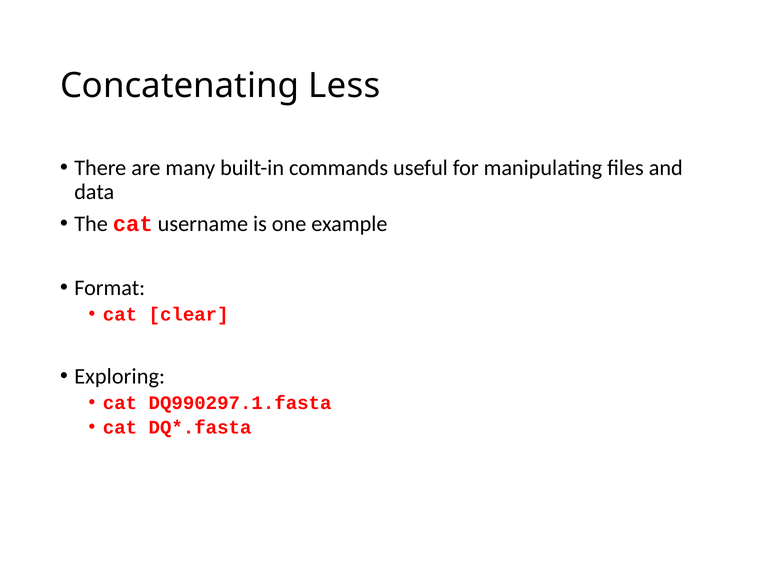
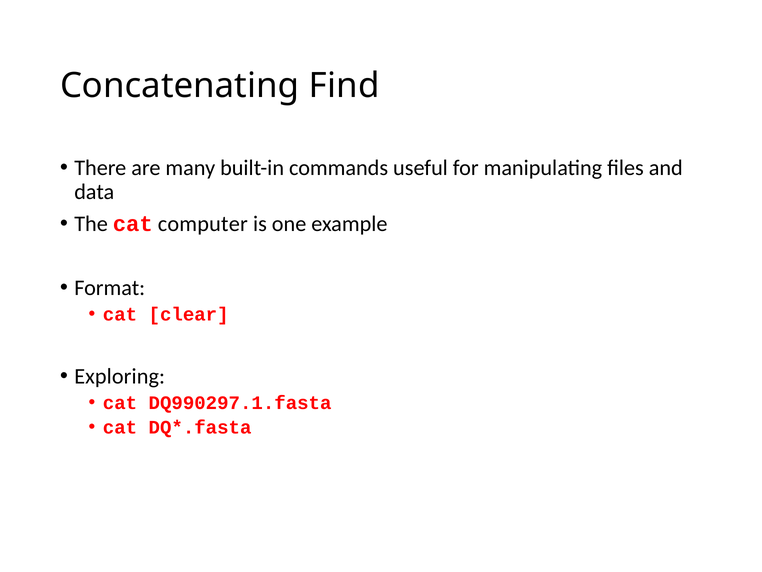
Less: Less -> Find
username: username -> computer
